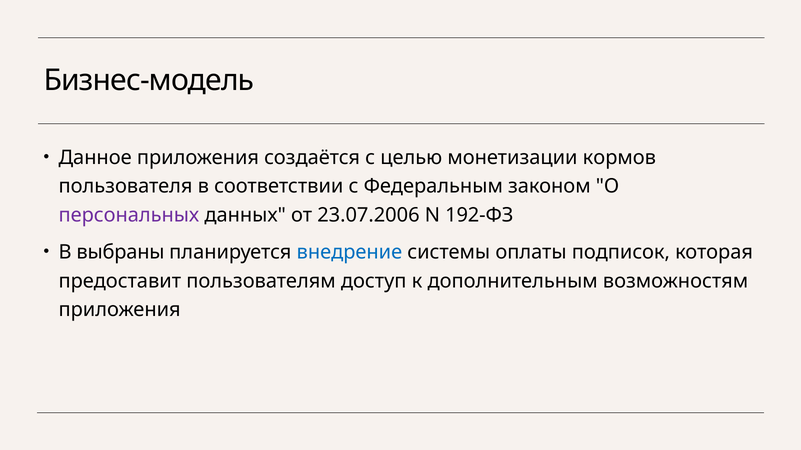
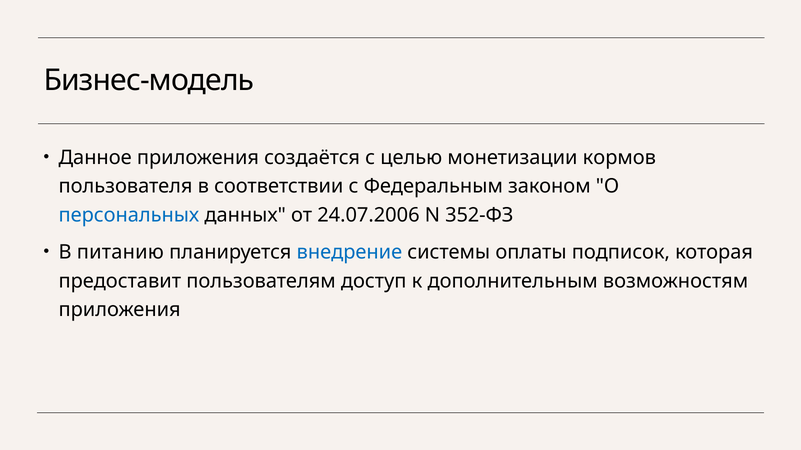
персональных colour: purple -> blue
23.07.2006: 23.07.2006 -> 24.07.2006
192-ФЗ: 192-ФЗ -> 352-ФЗ
выбраны: выбраны -> питанию
